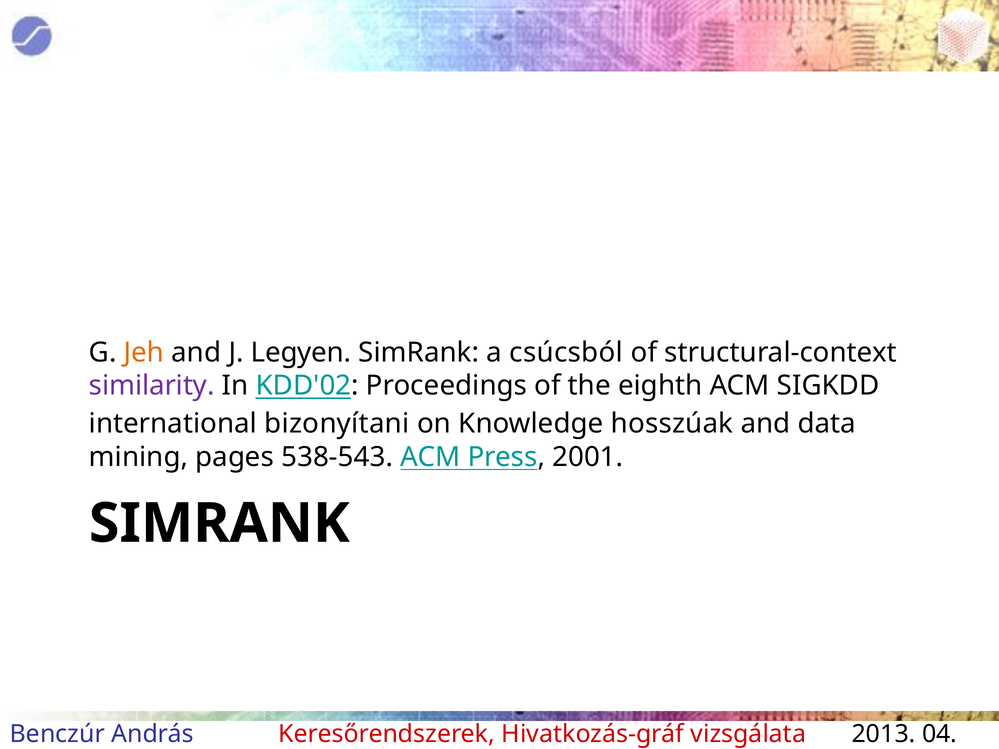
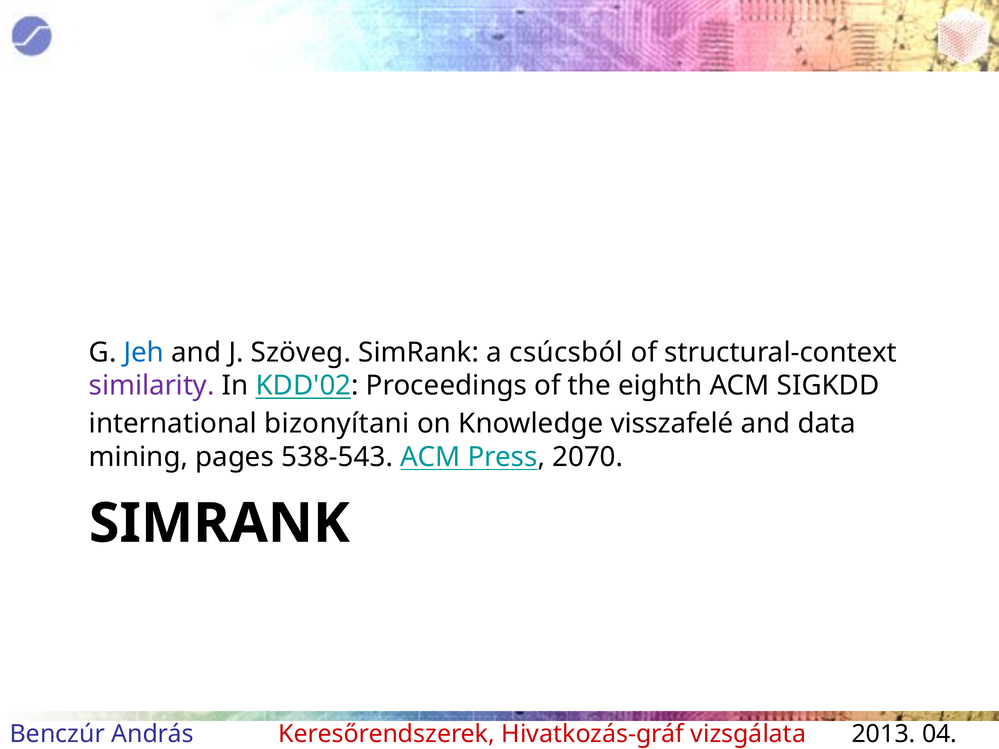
Jeh colour: orange -> blue
Legyen: Legyen -> Szöveg
hosszúak: hosszúak -> visszafelé
2001: 2001 -> 2070
